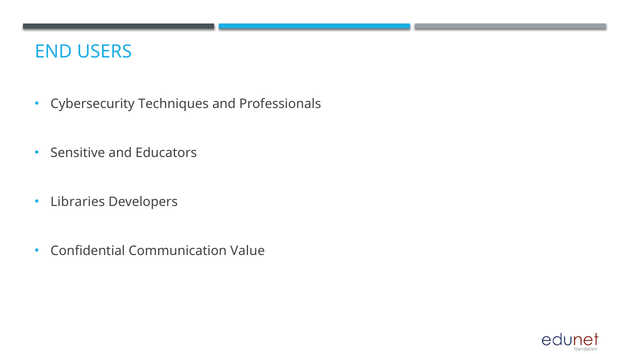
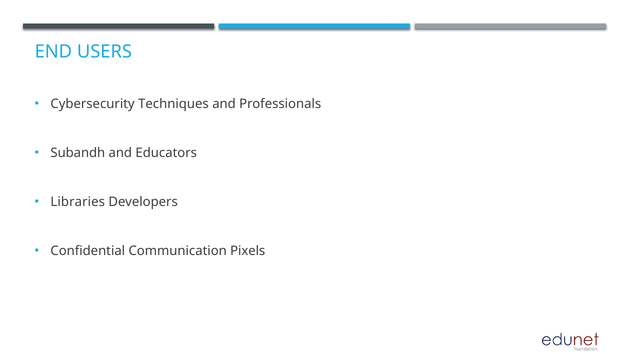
Sensitive: Sensitive -> Subandh
Value: Value -> Pixels
